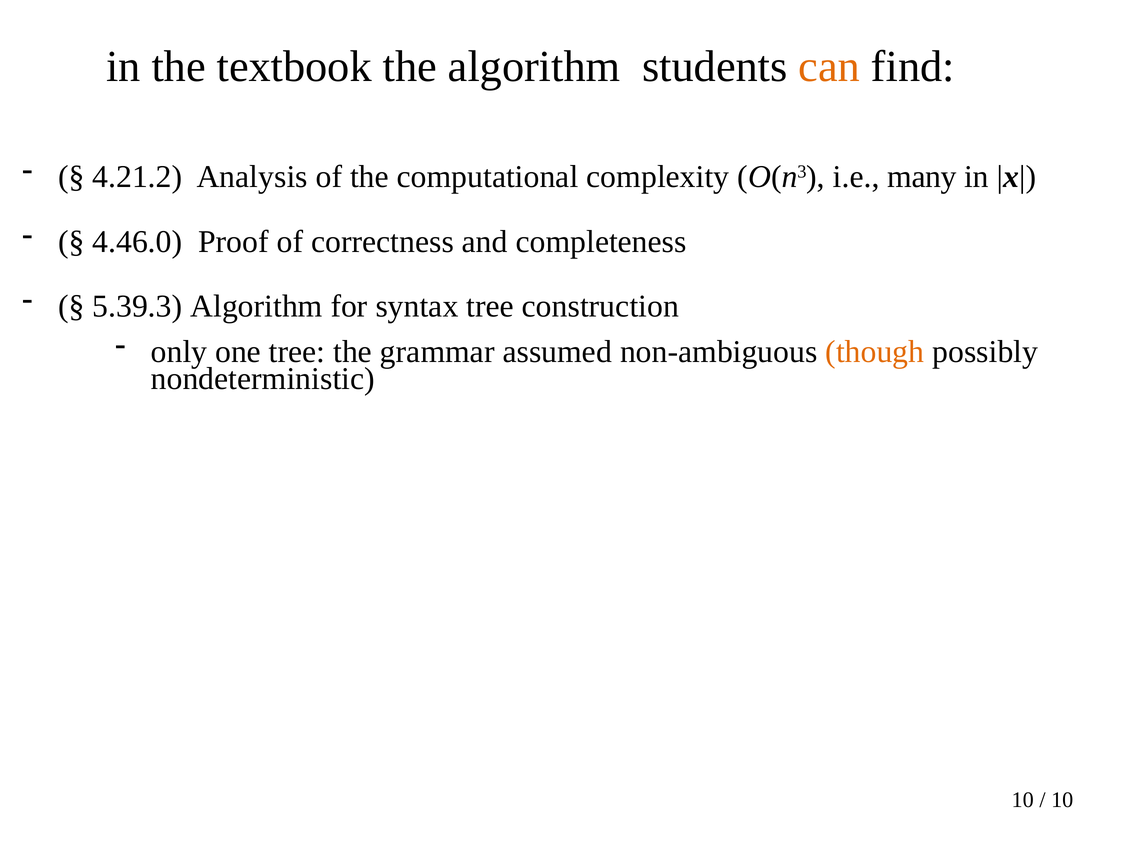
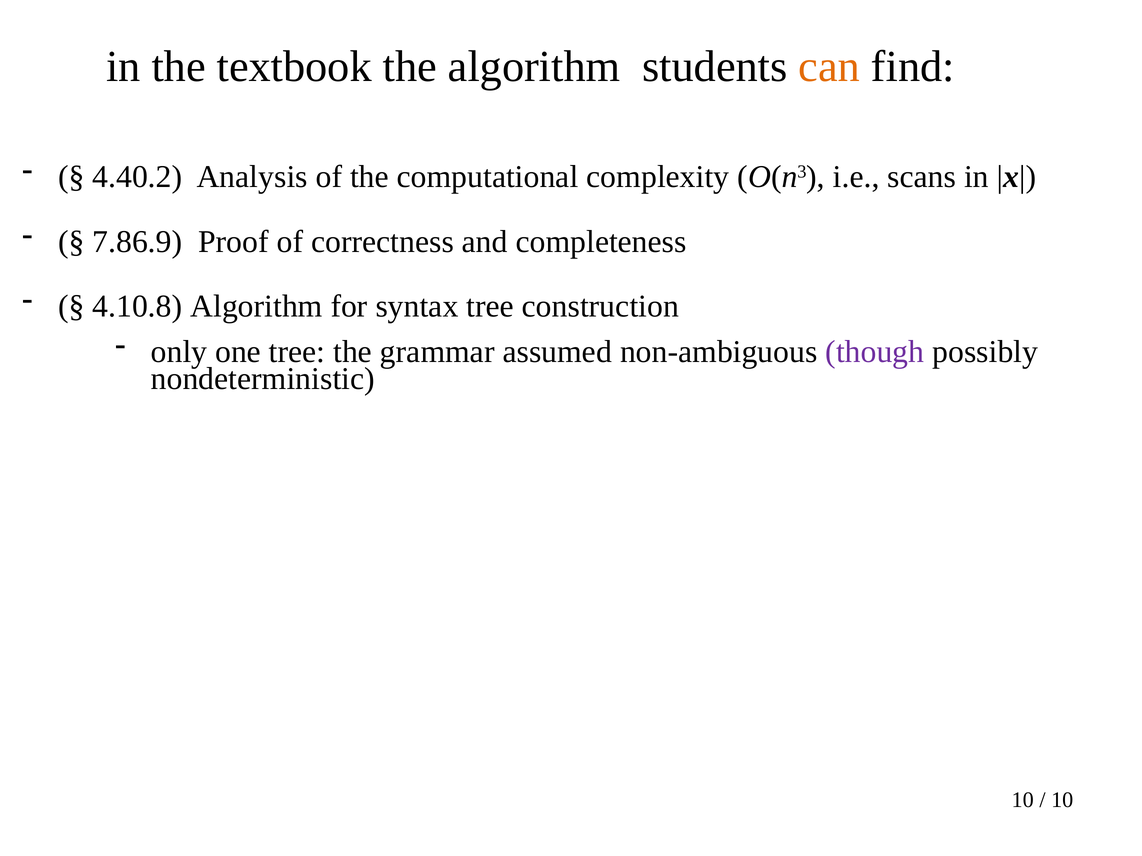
4.21.2: 4.21.2 -> 4.40.2
many: many -> scans
4.46.0: 4.46.0 -> 7.86.9
5.39.3: 5.39.3 -> 4.10.8
though colour: orange -> purple
